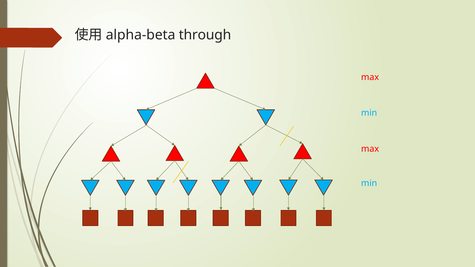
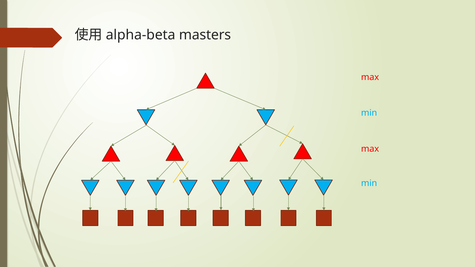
through: through -> masters
